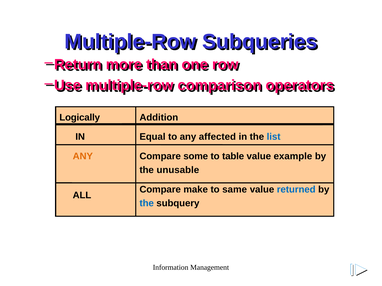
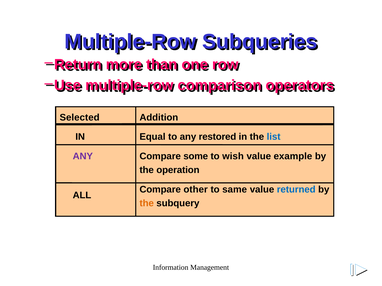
Logically: Logically -> Selected
affected: affected -> restored
ANY at (83, 157) colour: orange -> purple
table: table -> wish
unusable: unusable -> operation
make: make -> other
the at (147, 203) colour: blue -> orange
